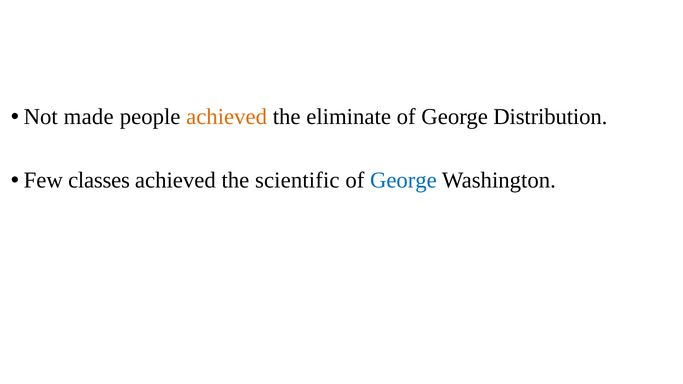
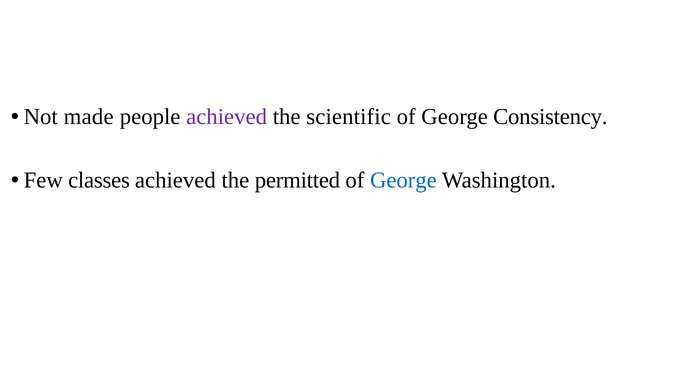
achieved at (227, 117) colour: orange -> purple
eliminate: eliminate -> scientific
Distribution: Distribution -> Consistency
scientific: scientific -> permitted
